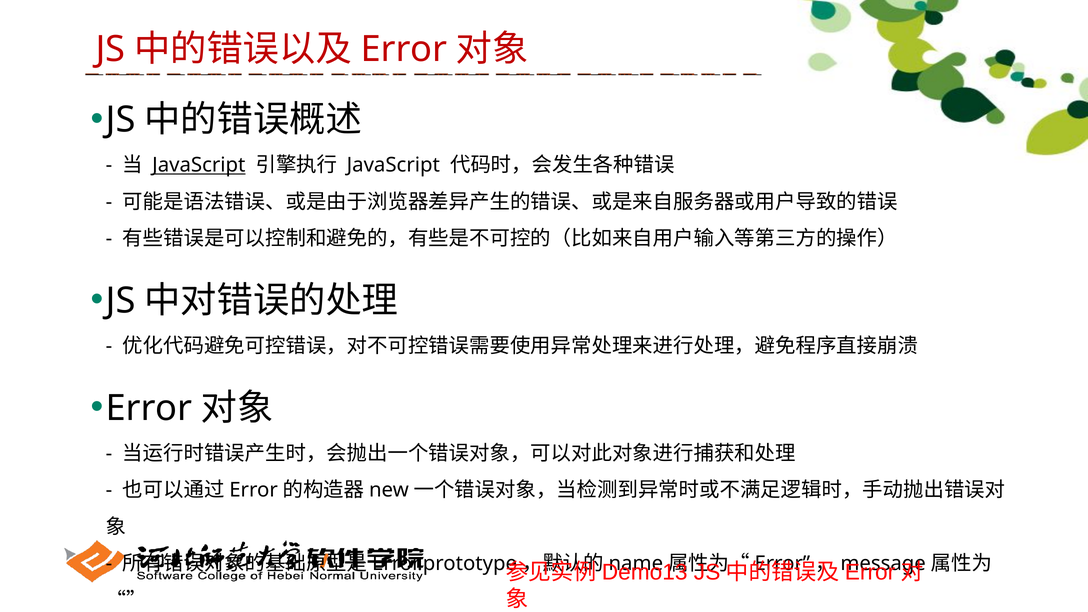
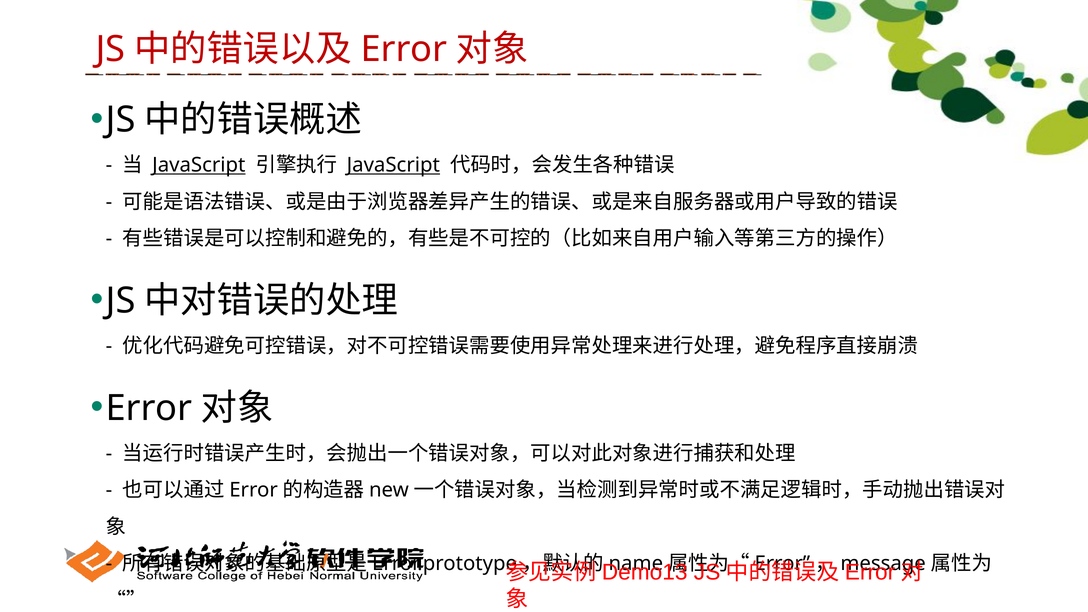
JavaScript at (393, 165) underline: none -> present
